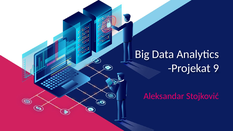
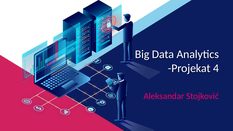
9: 9 -> 4
